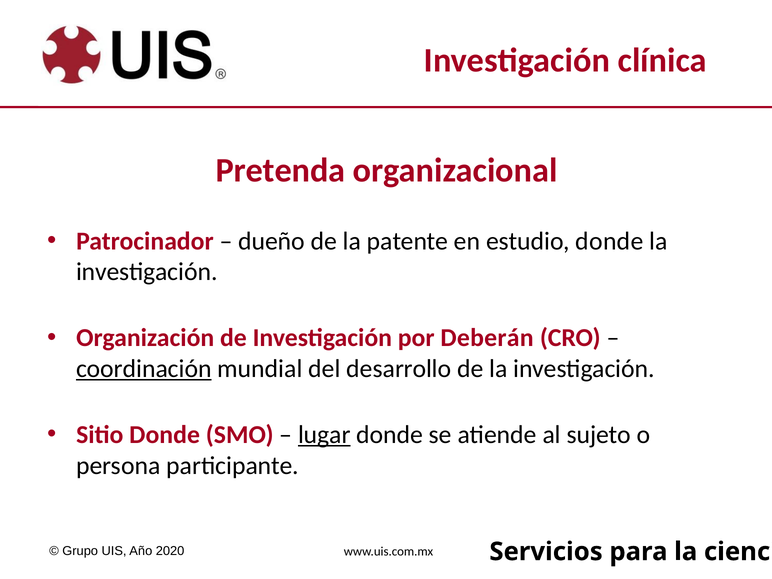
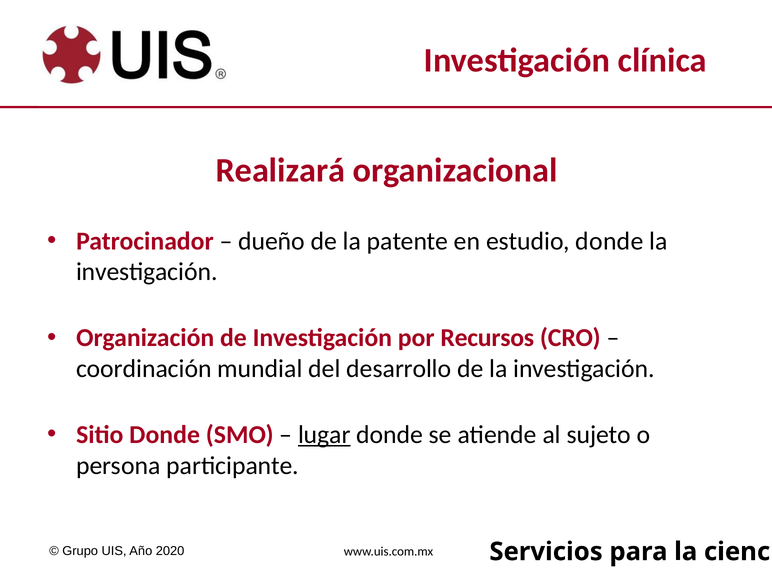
Pretenda: Pretenda -> Realizará
Deberán: Deberán -> Recursos
coordinación underline: present -> none
